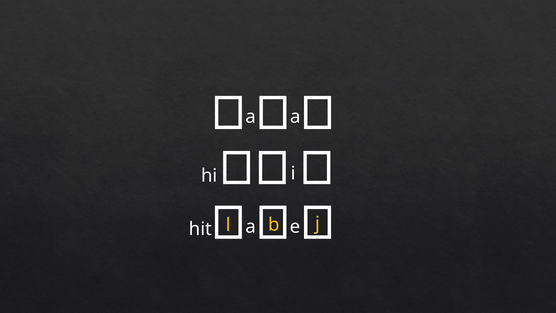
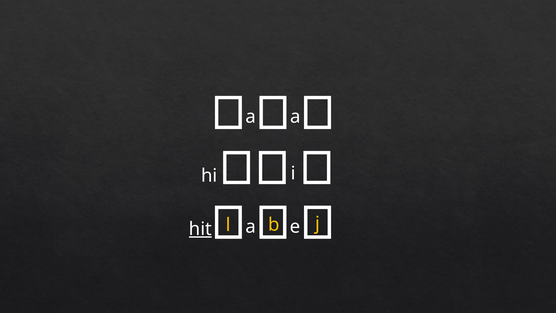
hit underline: none -> present
